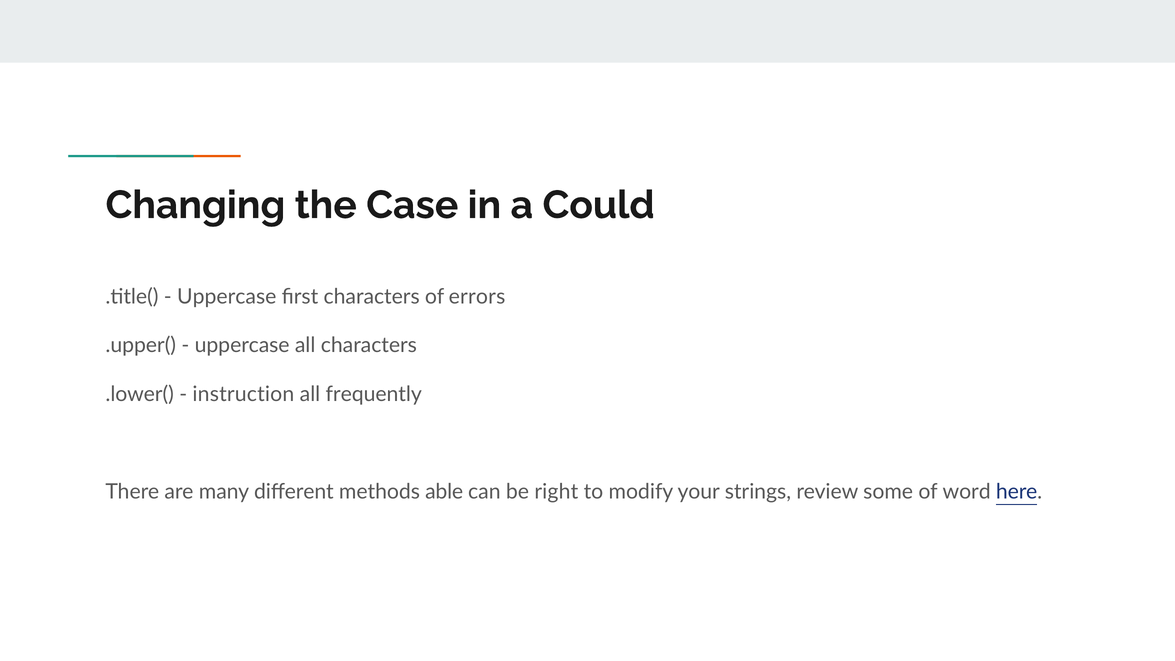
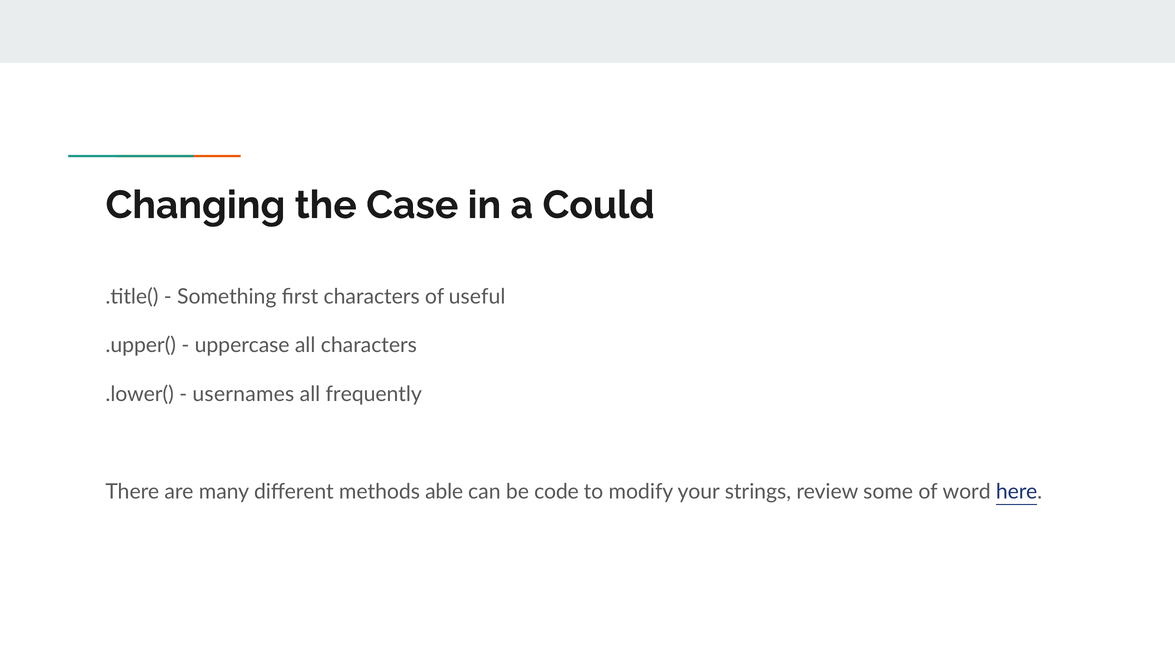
Uppercase at (227, 297): Uppercase -> Something
errors: errors -> useful
instruction: instruction -> usernames
right: right -> code
